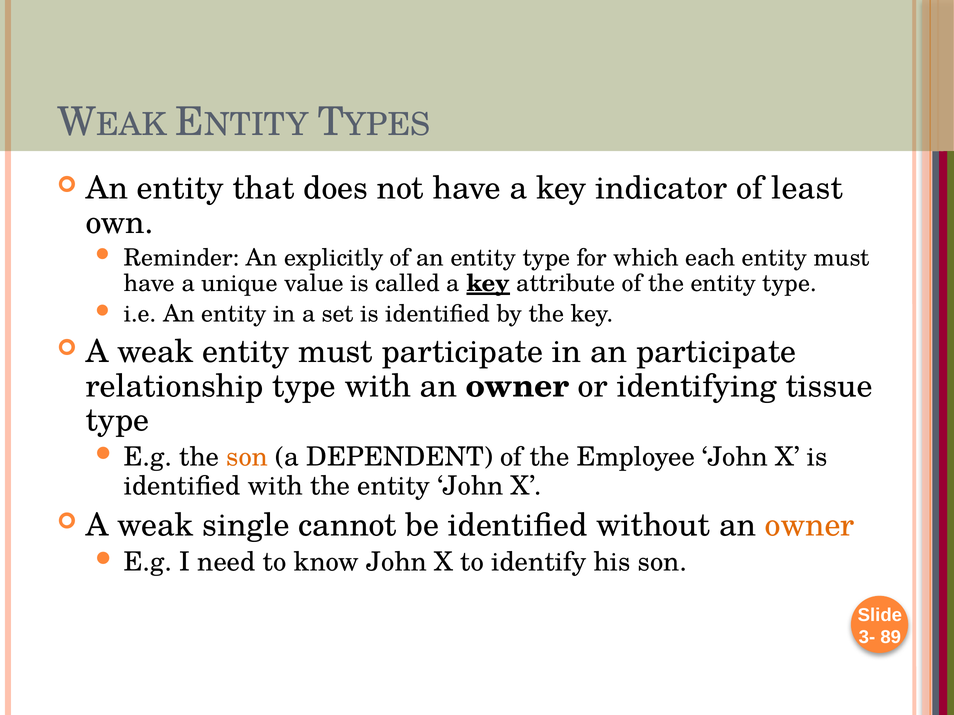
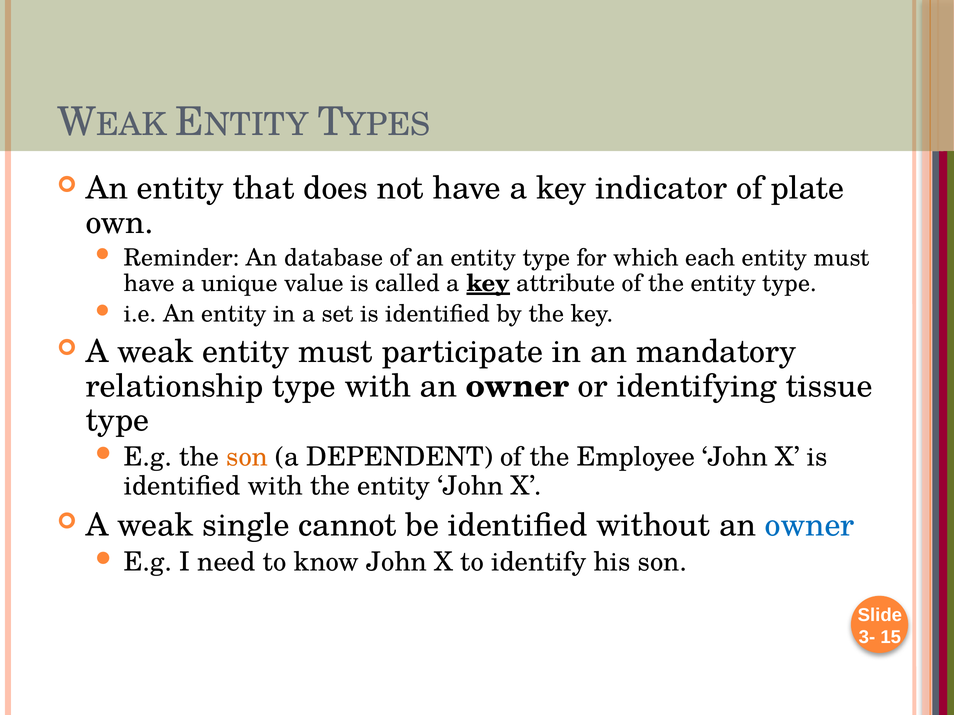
least: least -> plate
explicitly: explicitly -> database
an participate: participate -> mandatory
owner at (810, 526) colour: orange -> blue
89: 89 -> 15
